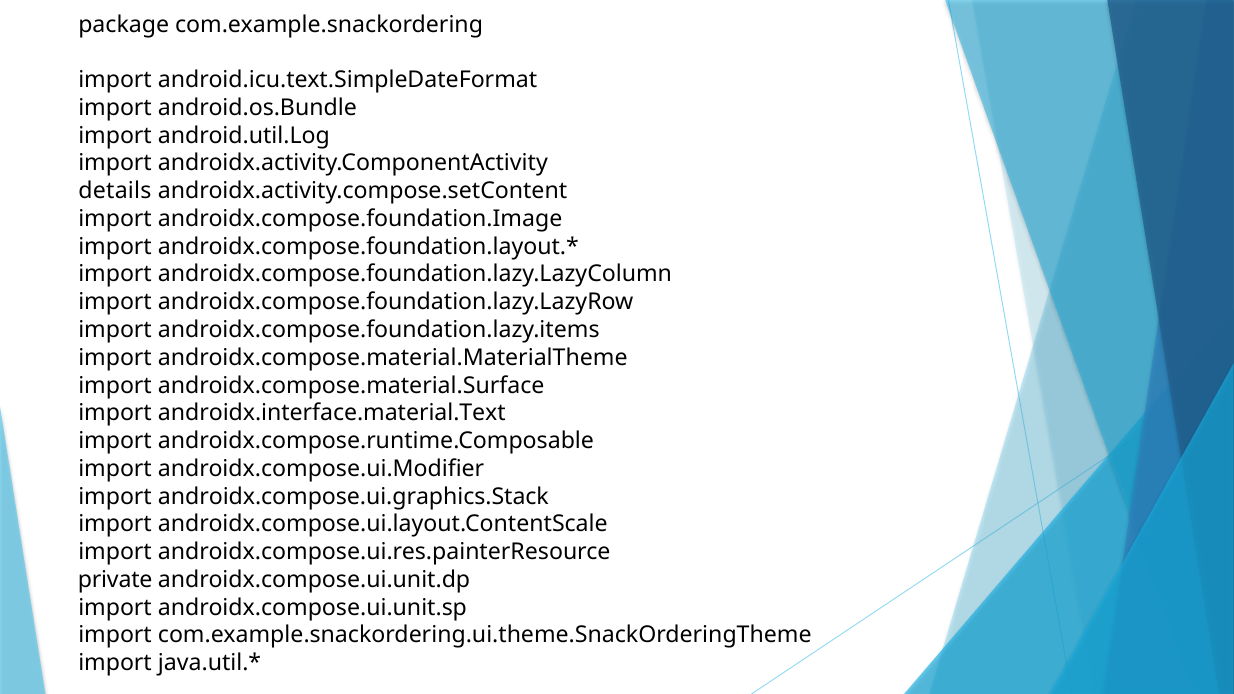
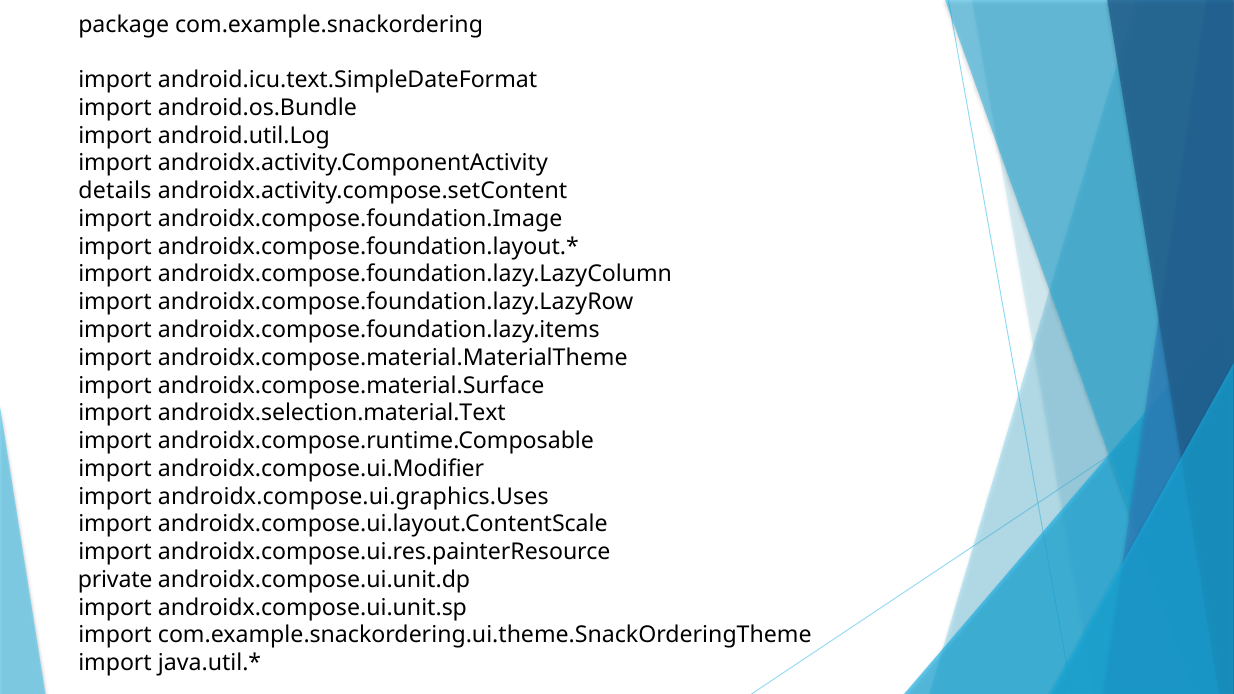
androidx.interface.material.Text: androidx.interface.material.Text -> androidx.selection.material.Text
androidx.compose.ui.graphics.Stack: androidx.compose.ui.graphics.Stack -> androidx.compose.ui.graphics.Uses
